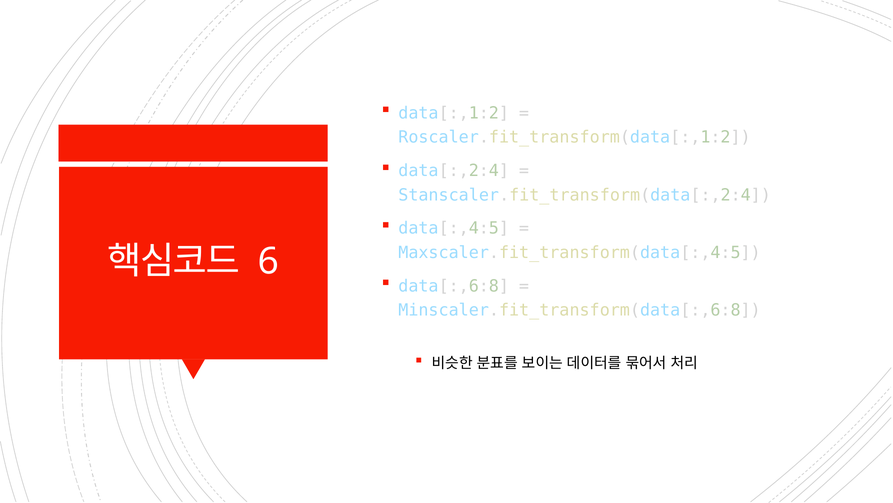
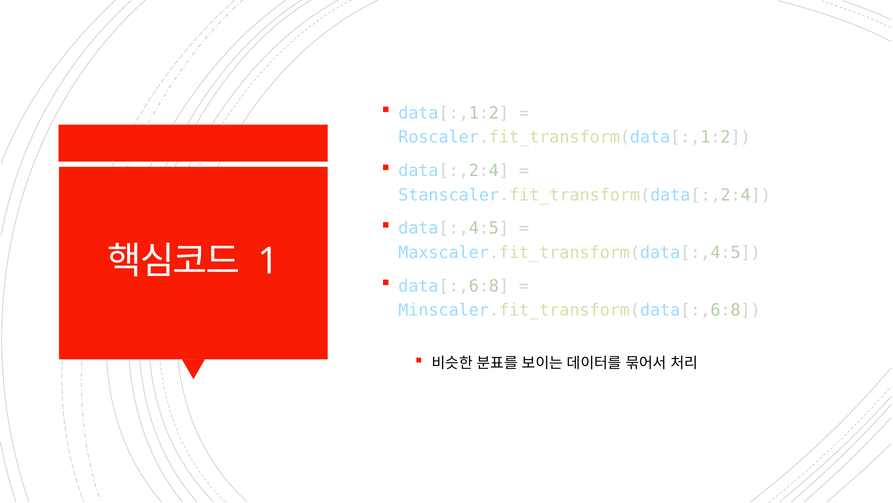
6: 6 -> 1
